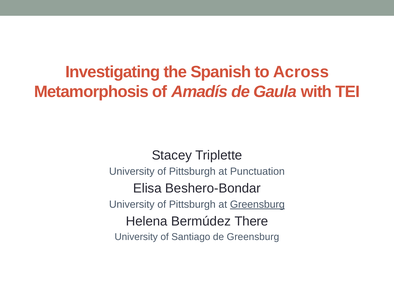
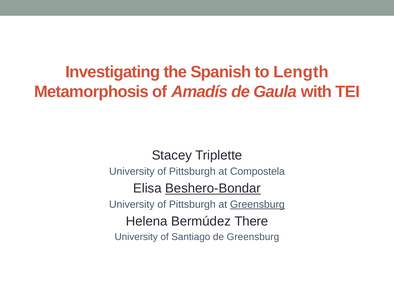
Across: Across -> Length
Punctuation: Punctuation -> Compostela
Beshero-Bondar underline: none -> present
